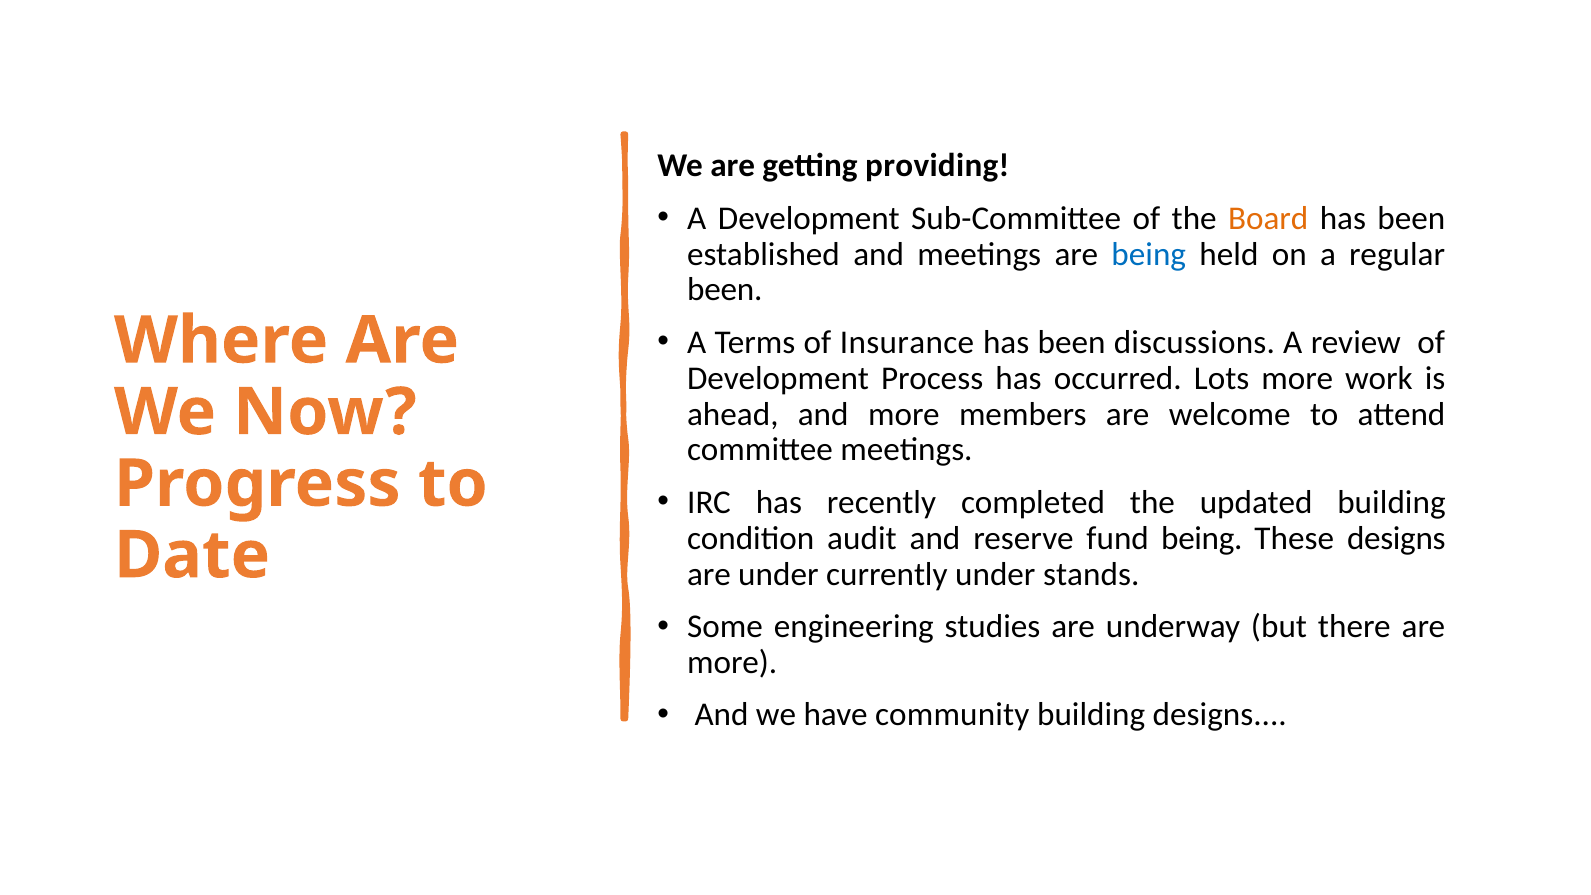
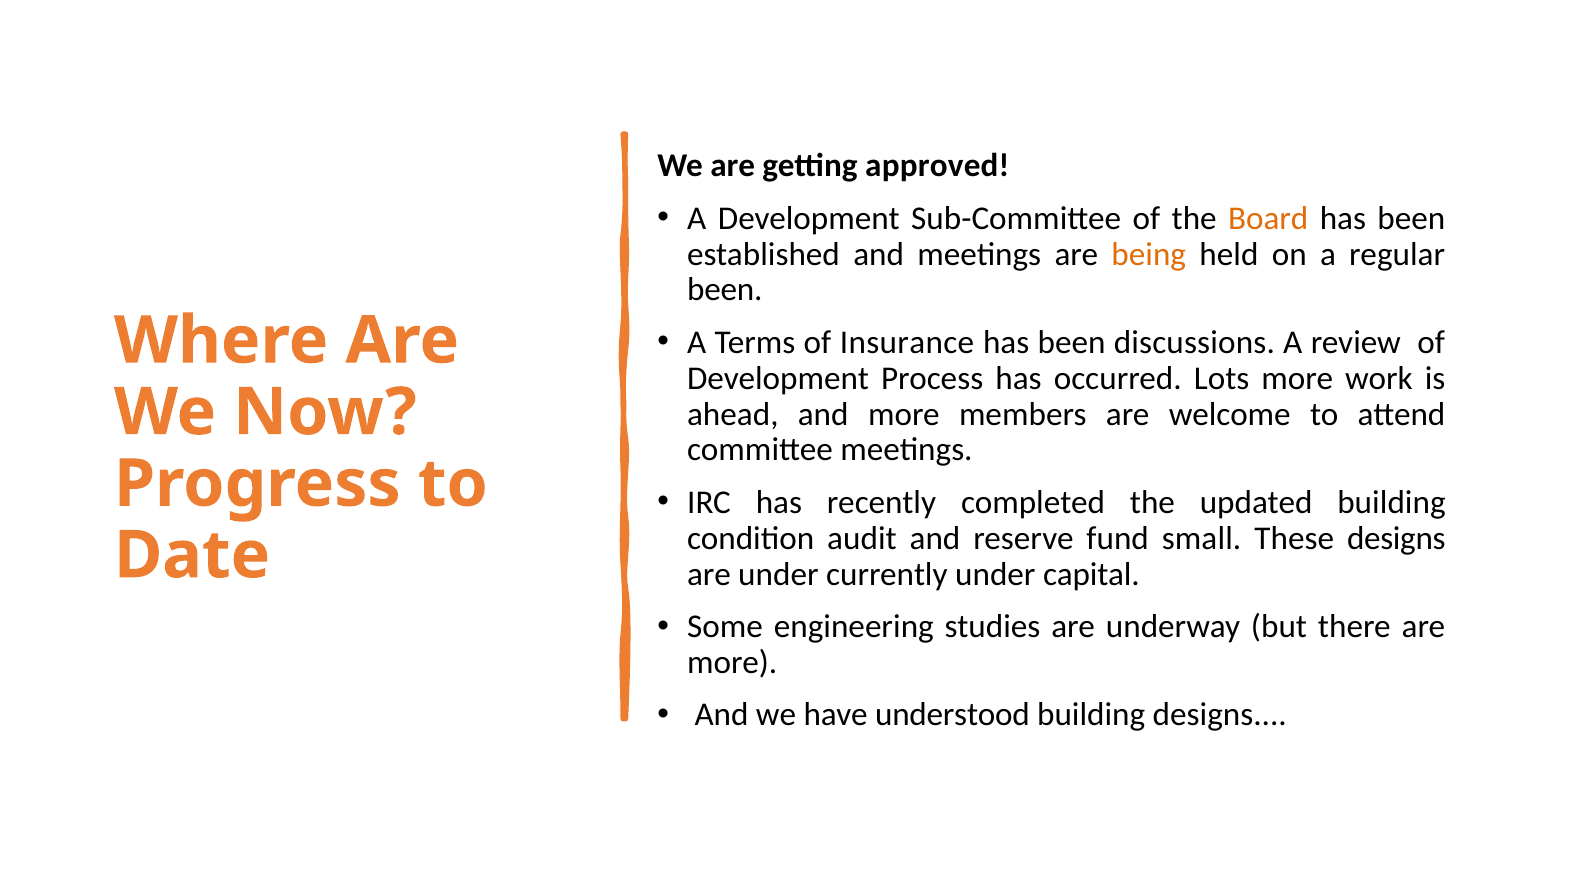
providing: providing -> approved
being at (1149, 254) colour: blue -> orange
fund being: being -> small
stands: stands -> capital
community: community -> understood
